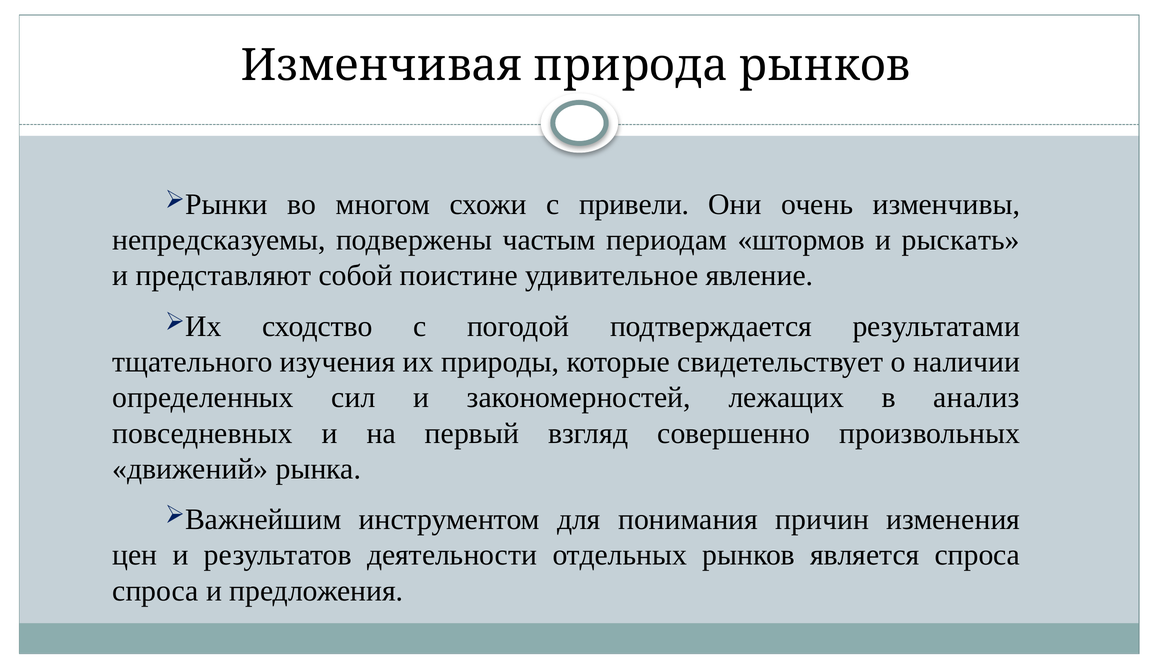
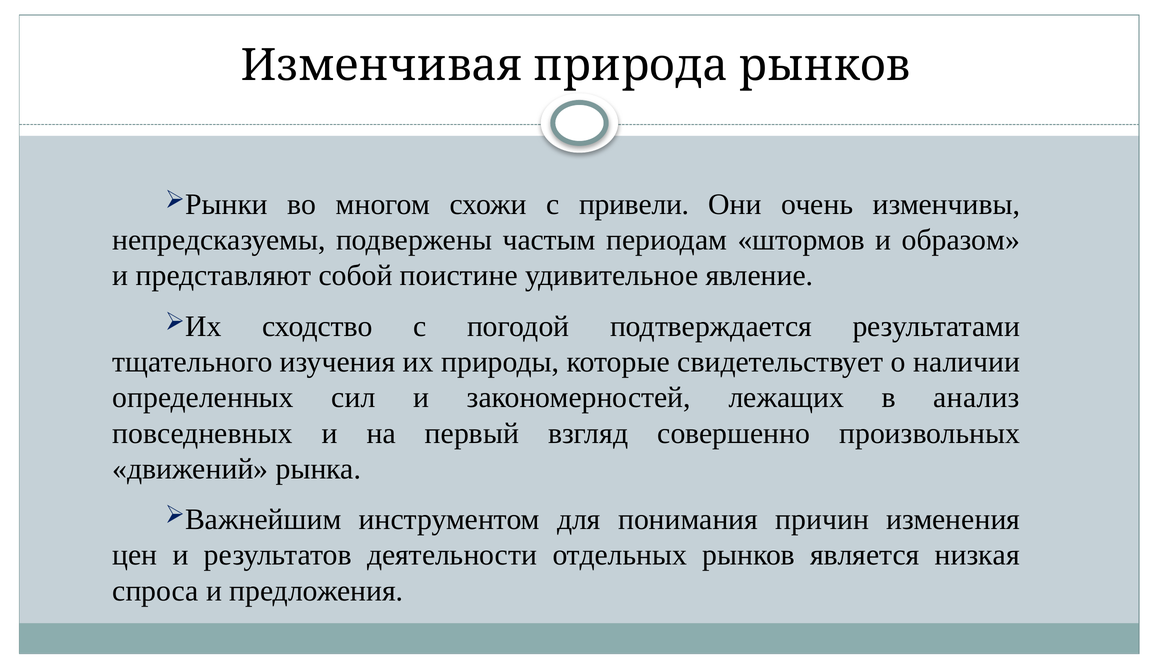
рыскать: рыскать -> образом
является спроса: спроса -> низкая
